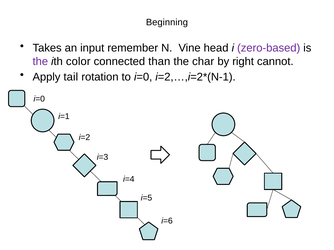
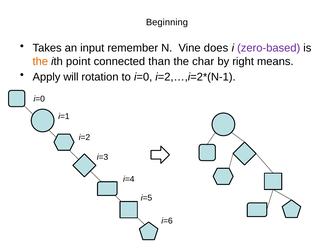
head: head -> does
the at (40, 61) colour: purple -> orange
color: color -> point
cannot: cannot -> means
tail: tail -> will
